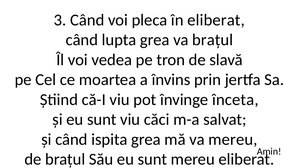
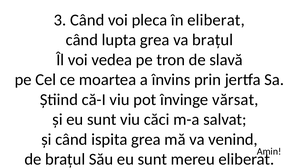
înceta: înceta -> vărsat
va mereu: mereu -> venind
